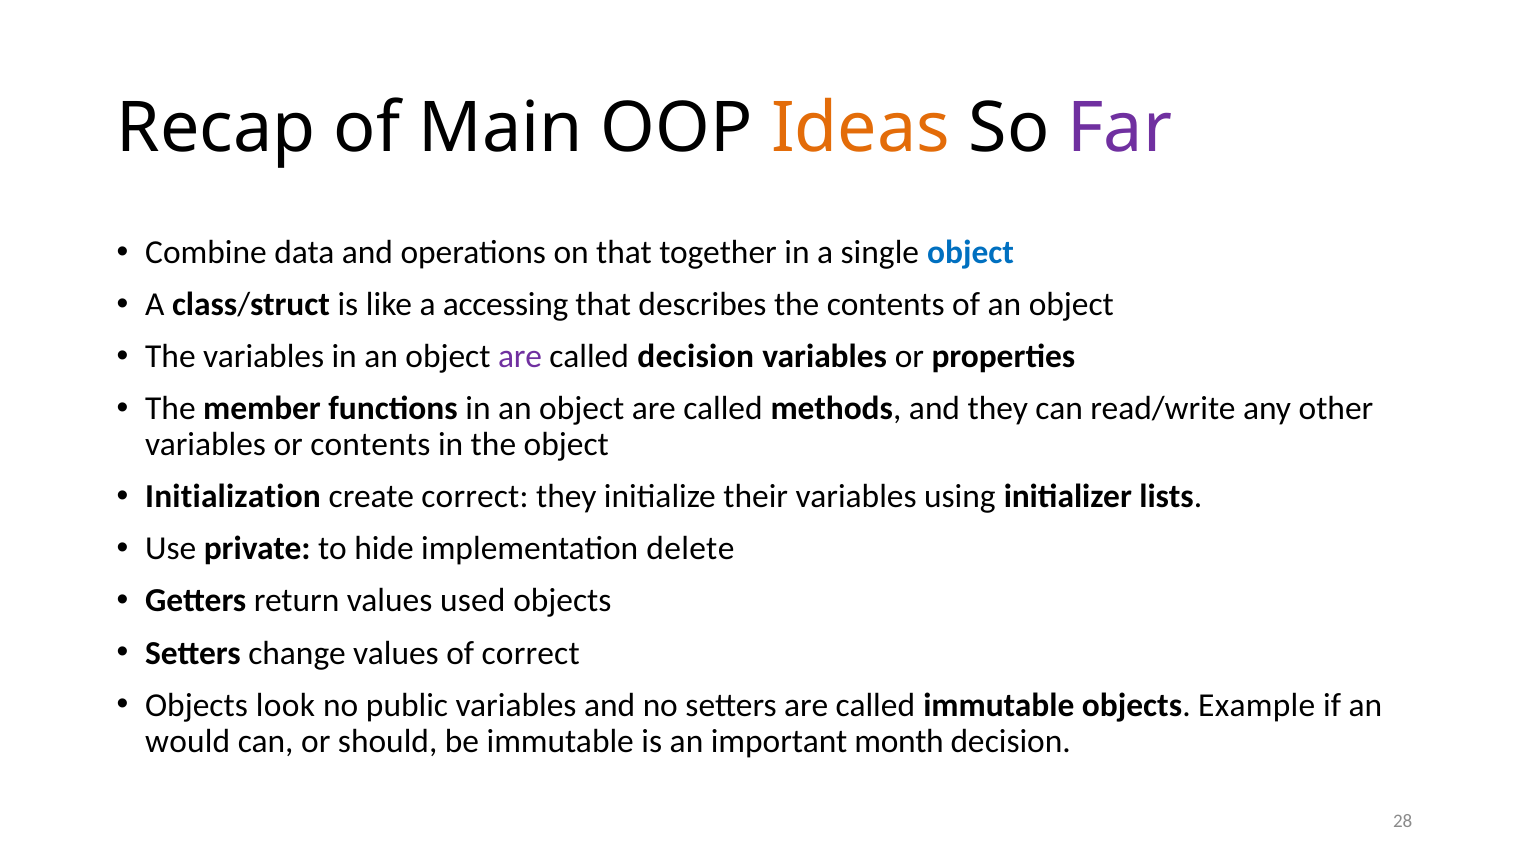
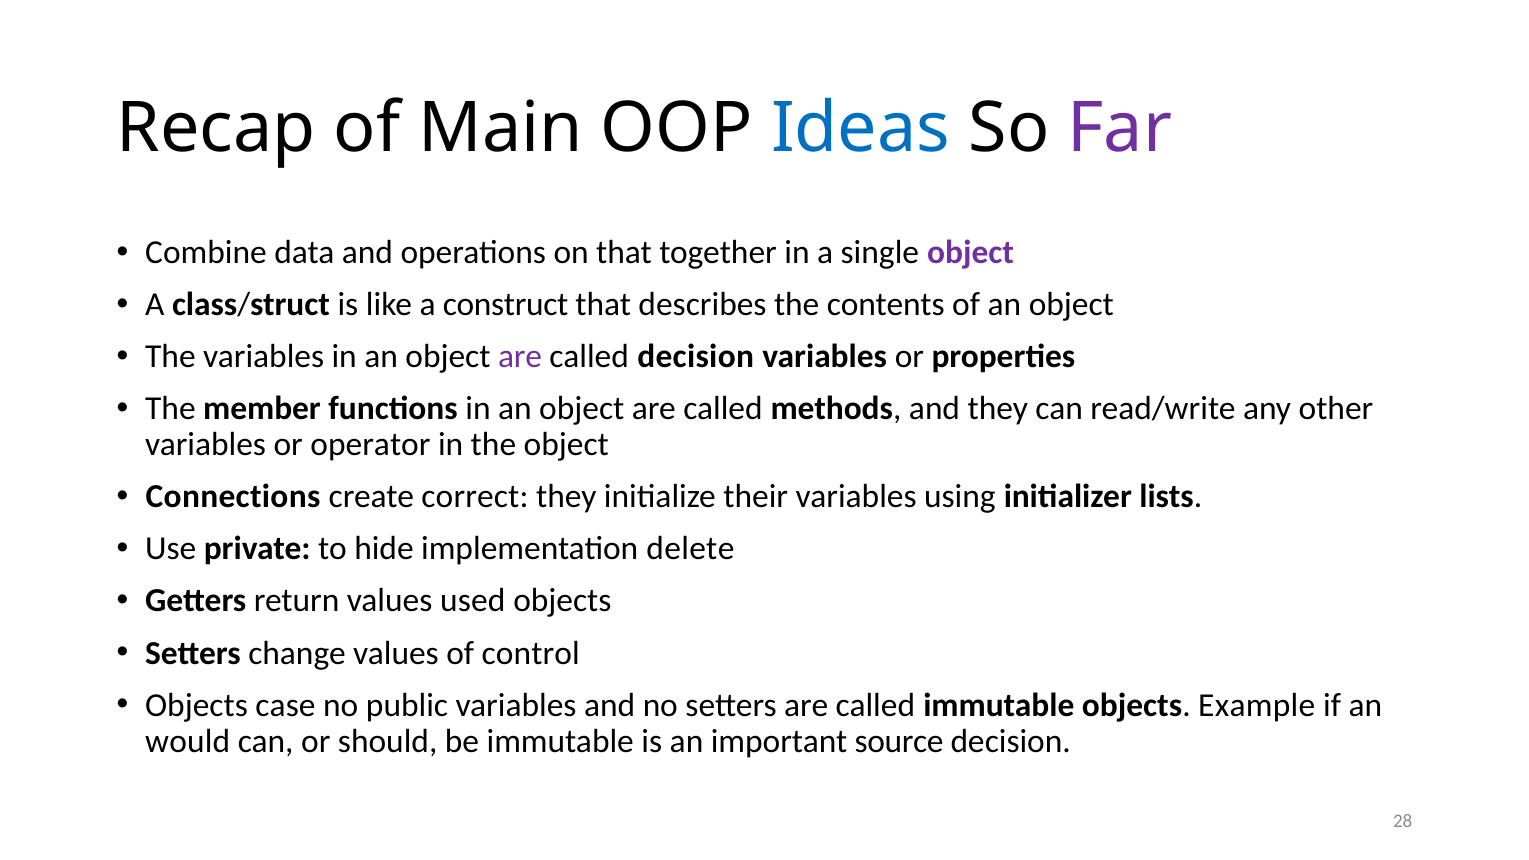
Ideas colour: orange -> blue
object at (971, 253) colour: blue -> purple
accessing: accessing -> construct
or contents: contents -> operator
Initialization: Initialization -> Connections
of correct: correct -> control
look: look -> case
month: month -> source
